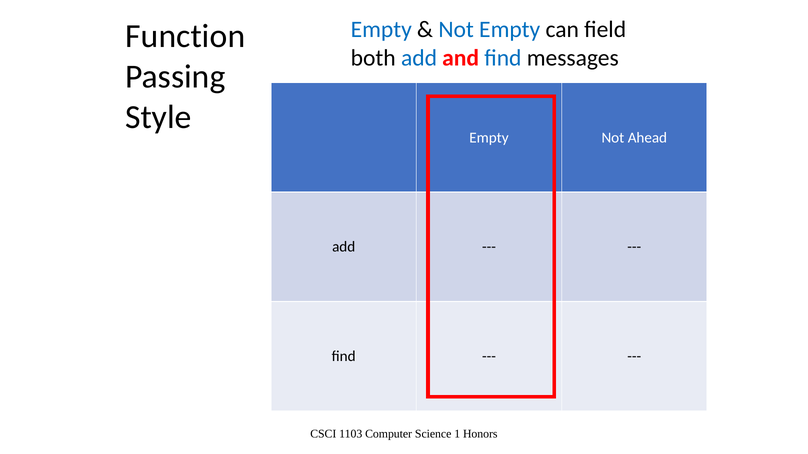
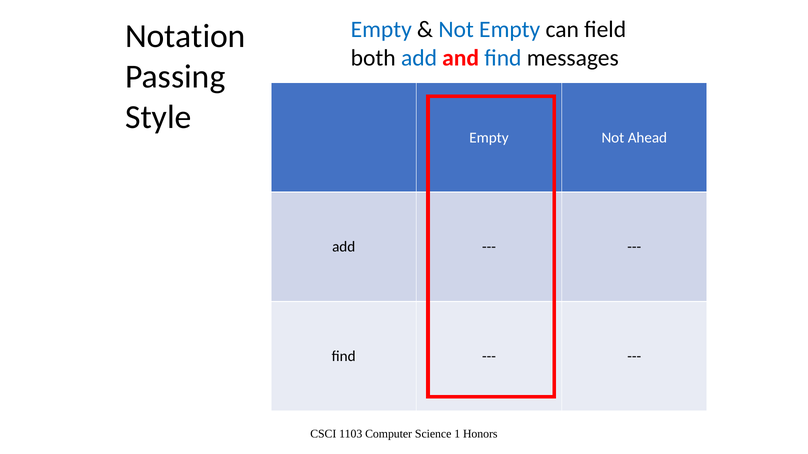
Function: Function -> Notation
